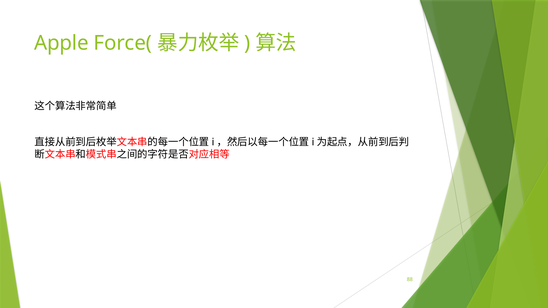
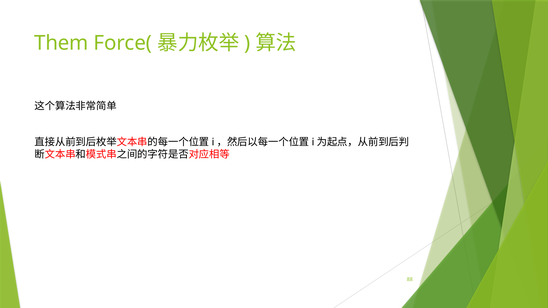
Apple: Apple -> Them
